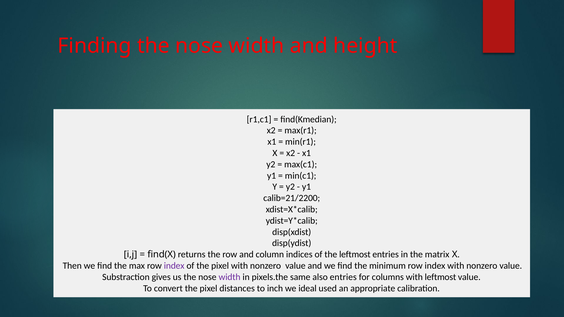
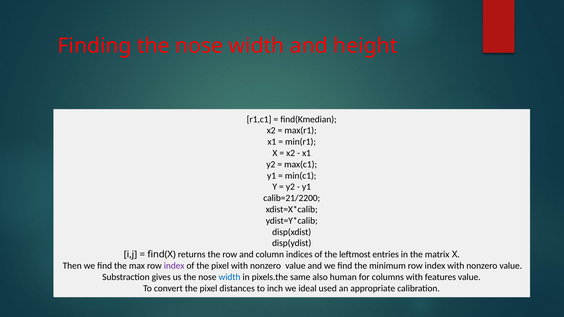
width at (230, 277) colour: purple -> blue
also entries: entries -> human
with leftmost: leftmost -> features
